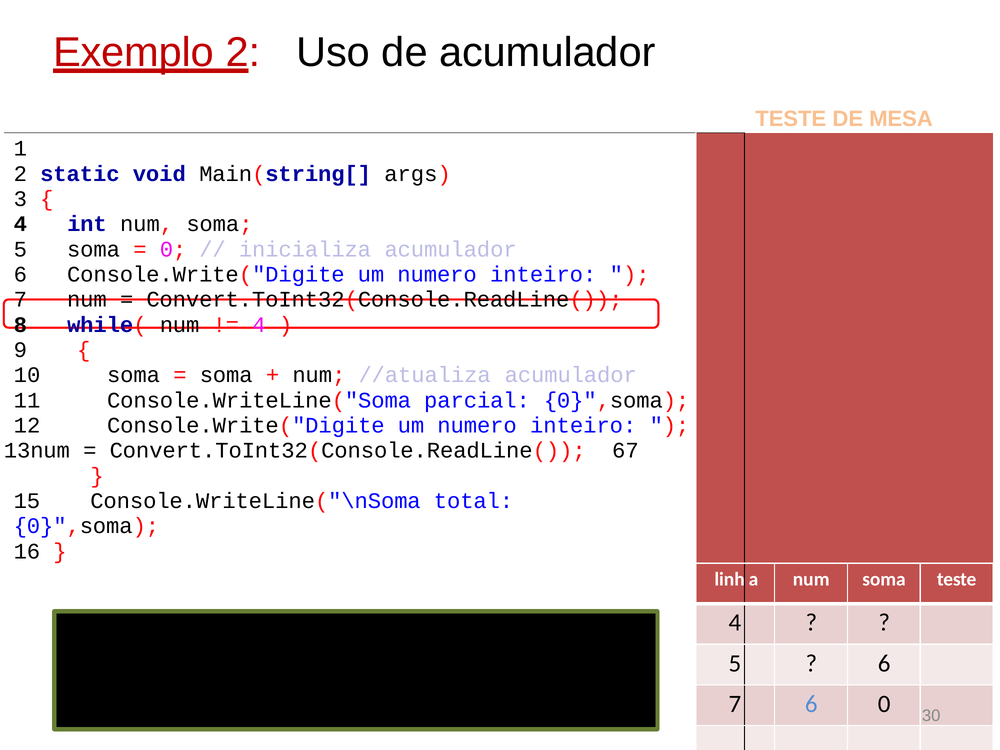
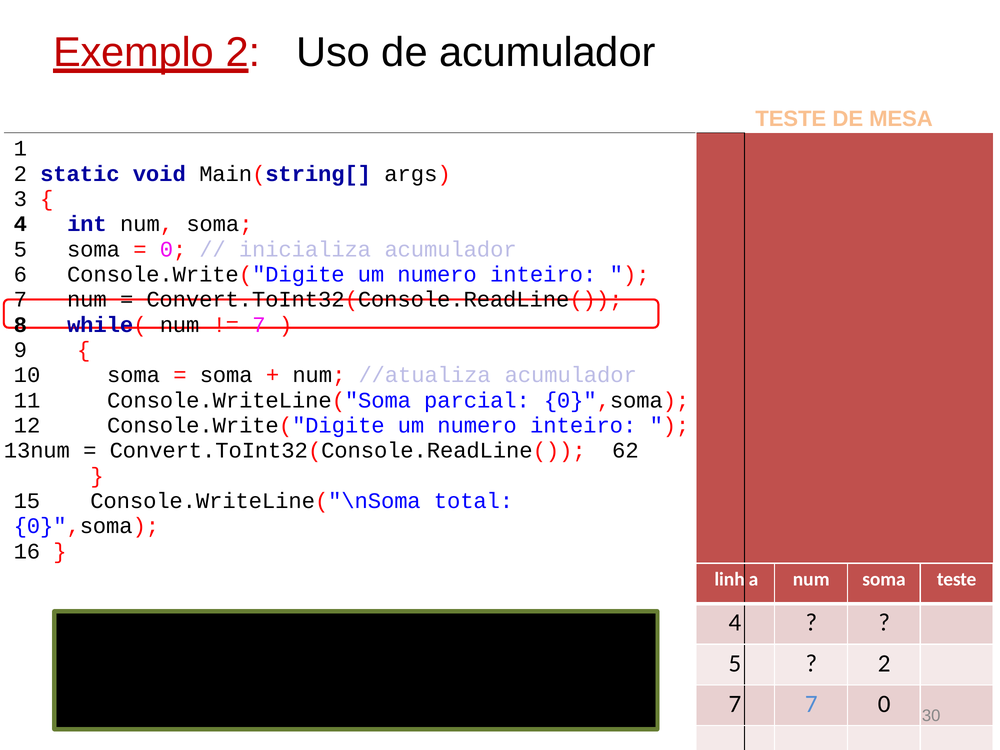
4 at (259, 325): 4 -> 7
67: 67 -> 62
6 at (884, 663): 6 -> 2
7 6: 6 -> 7
